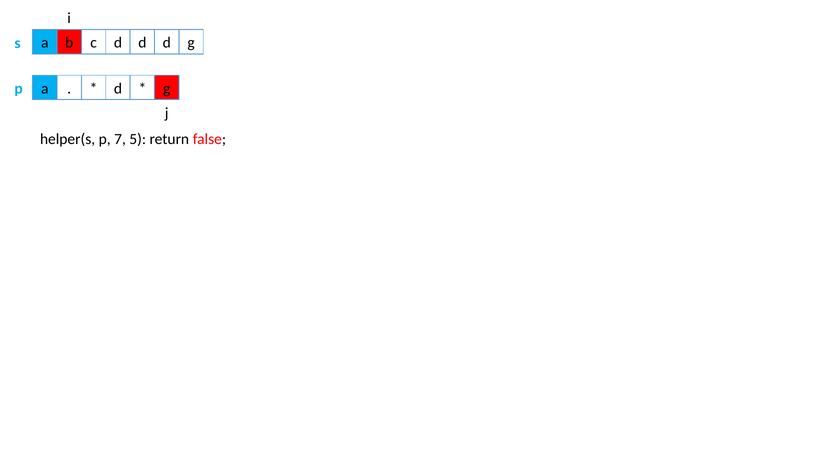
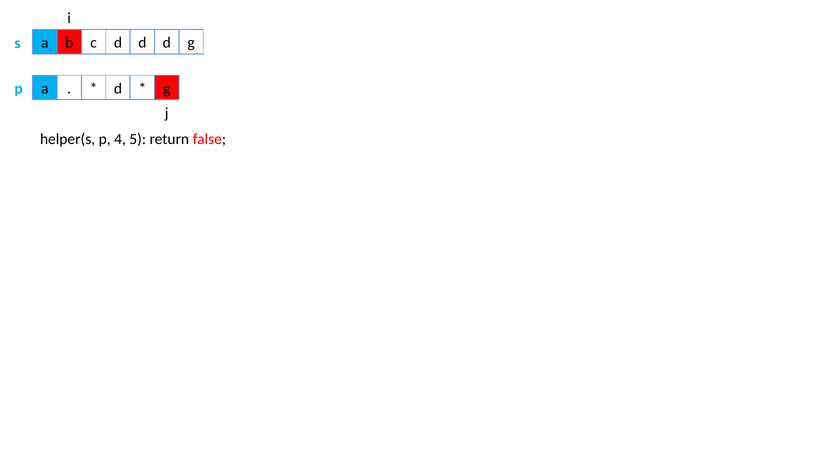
7: 7 -> 4
